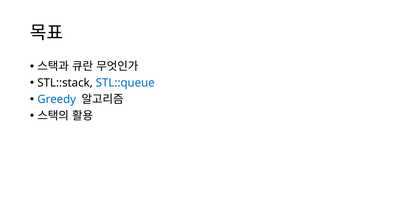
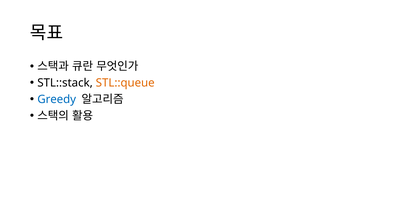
STL::queue colour: blue -> orange
